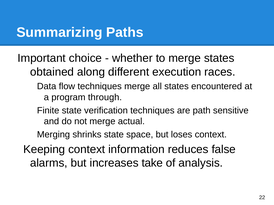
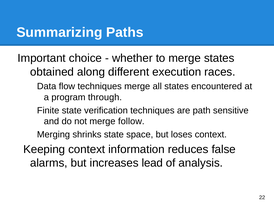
actual: actual -> follow
take: take -> lead
